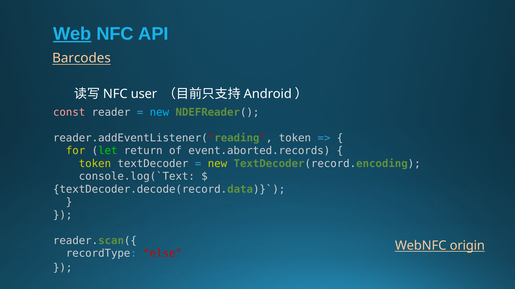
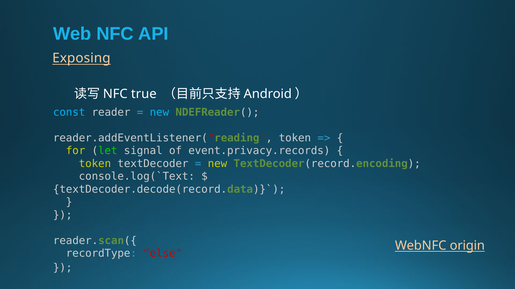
Web underline: present -> none
Barcodes: Barcodes -> Exposing
user: user -> true
const colour: pink -> light blue
return: return -> signal
event.aborted.records: event.aborted.records -> event.privacy.records
